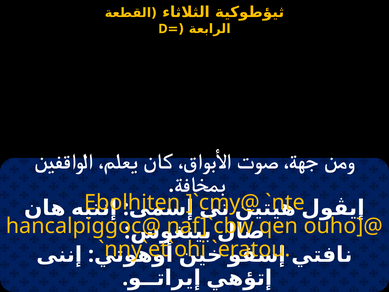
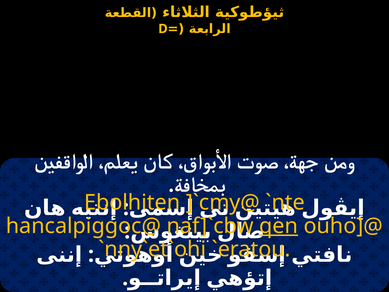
qen underline: none -> present
